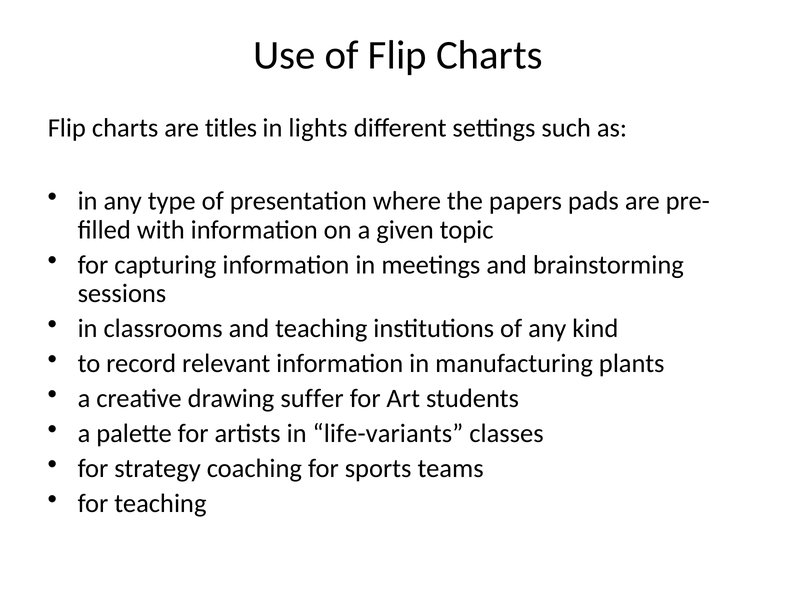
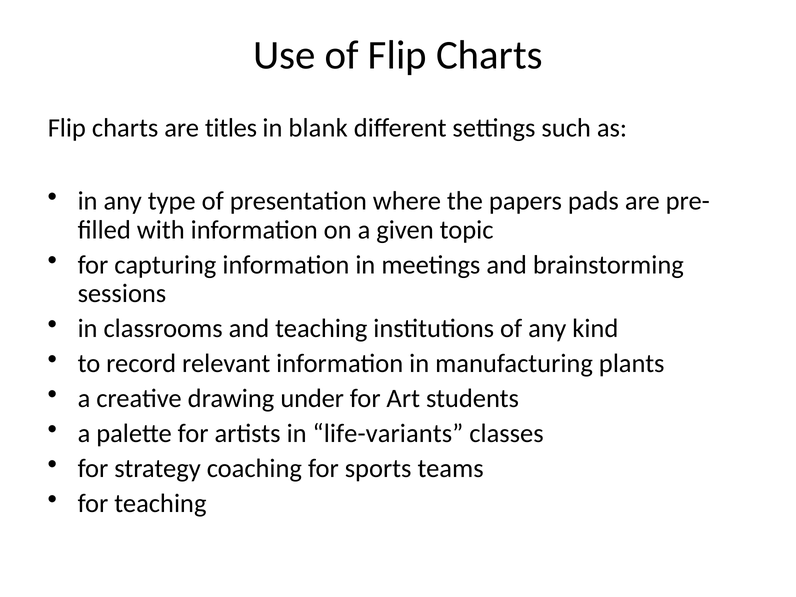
lights: lights -> blank
suffer: suffer -> under
